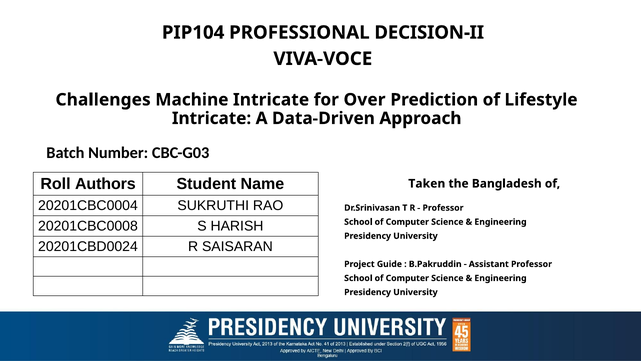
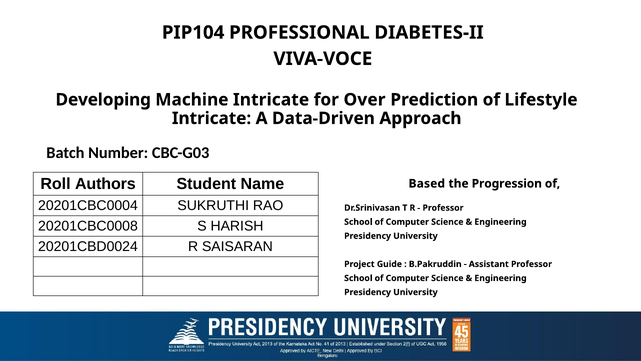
DECISION-II: DECISION-II -> DIABETES-II
Challenges: Challenges -> Developing
Taken: Taken -> Based
Bangladesh: Bangladesh -> Progression
